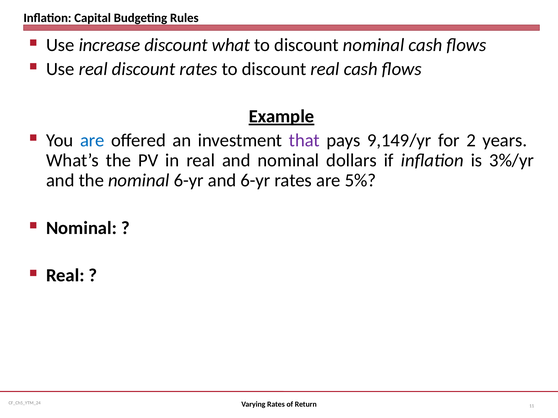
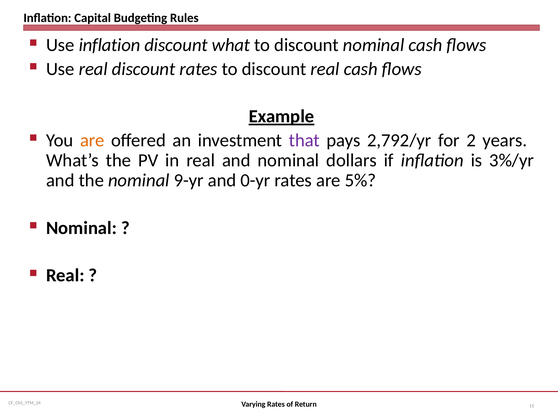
Use increase: increase -> inflation
are at (92, 140) colour: blue -> orange
9,149/yr: 9,149/yr -> 2,792/yr
nominal 6-yr: 6-yr -> 9-yr
and 6-yr: 6-yr -> 0-yr
